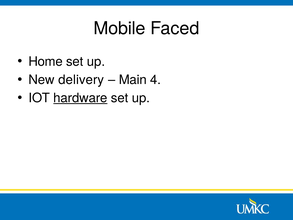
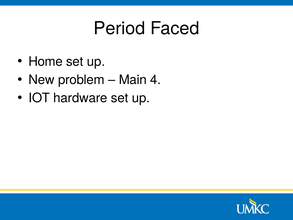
Mobile: Mobile -> Period
delivery: delivery -> problem
hardware underline: present -> none
